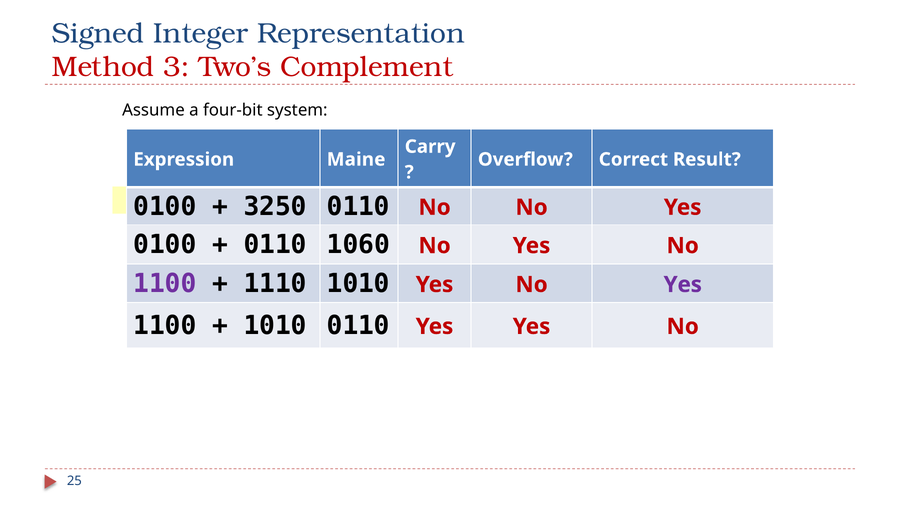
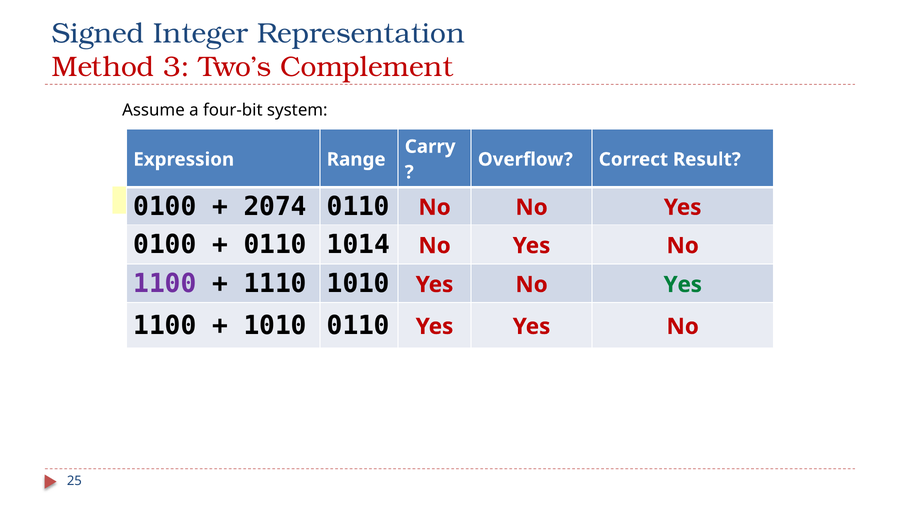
Maine: Maine -> Range
3250: 3250 -> 2074
1060: 1060 -> 1014
Yes at (683, 285) colour: purple -> green
